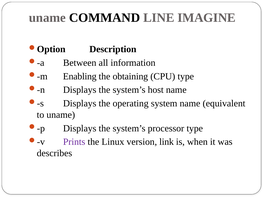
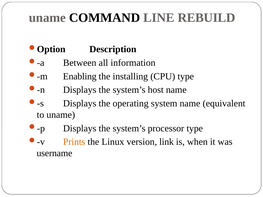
IMAGINE: IMAGINE -> REBUILD
obtaining: obtaining -> installing
Prints colour: purple -> orange
describes: describes -> username
